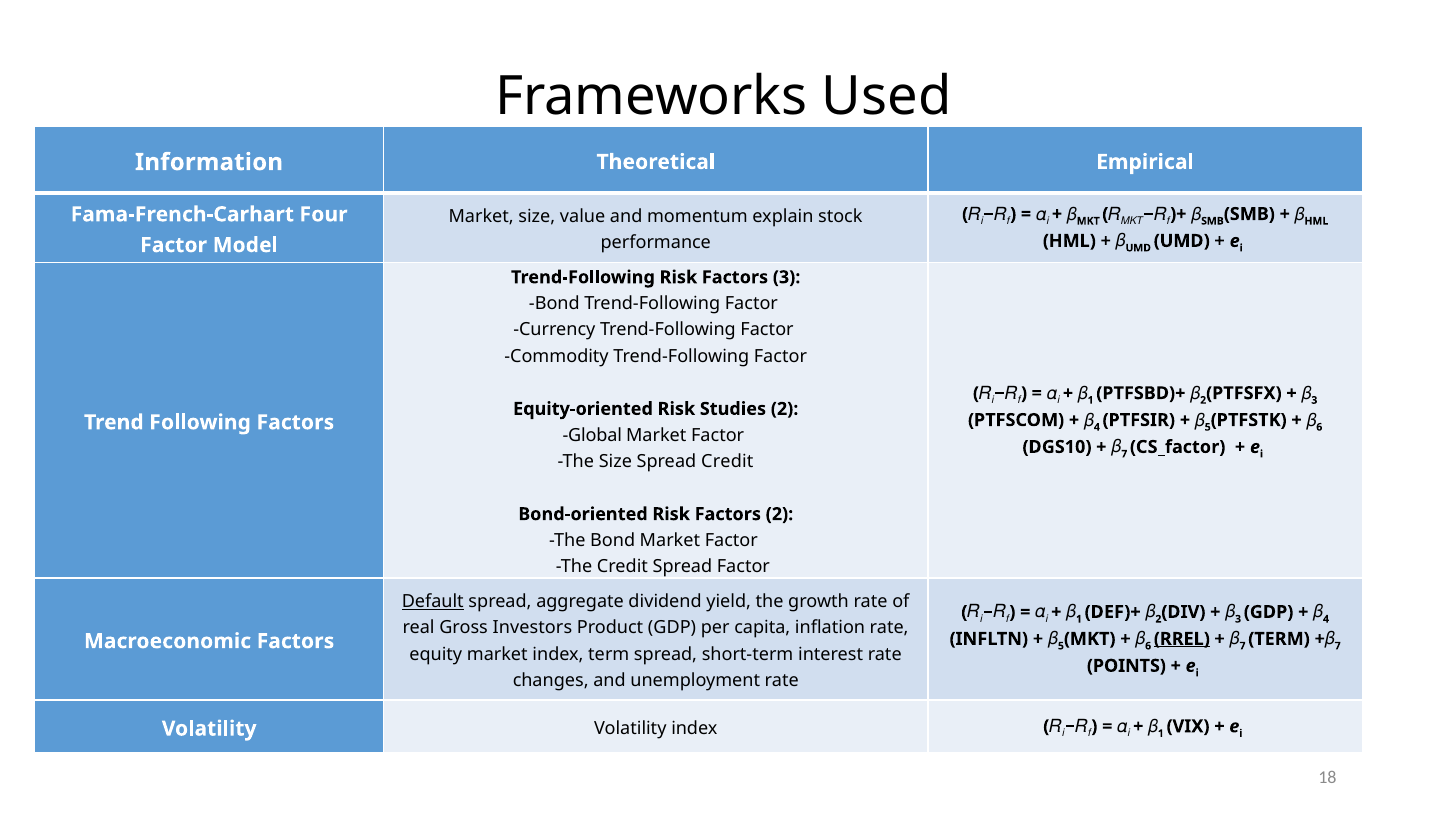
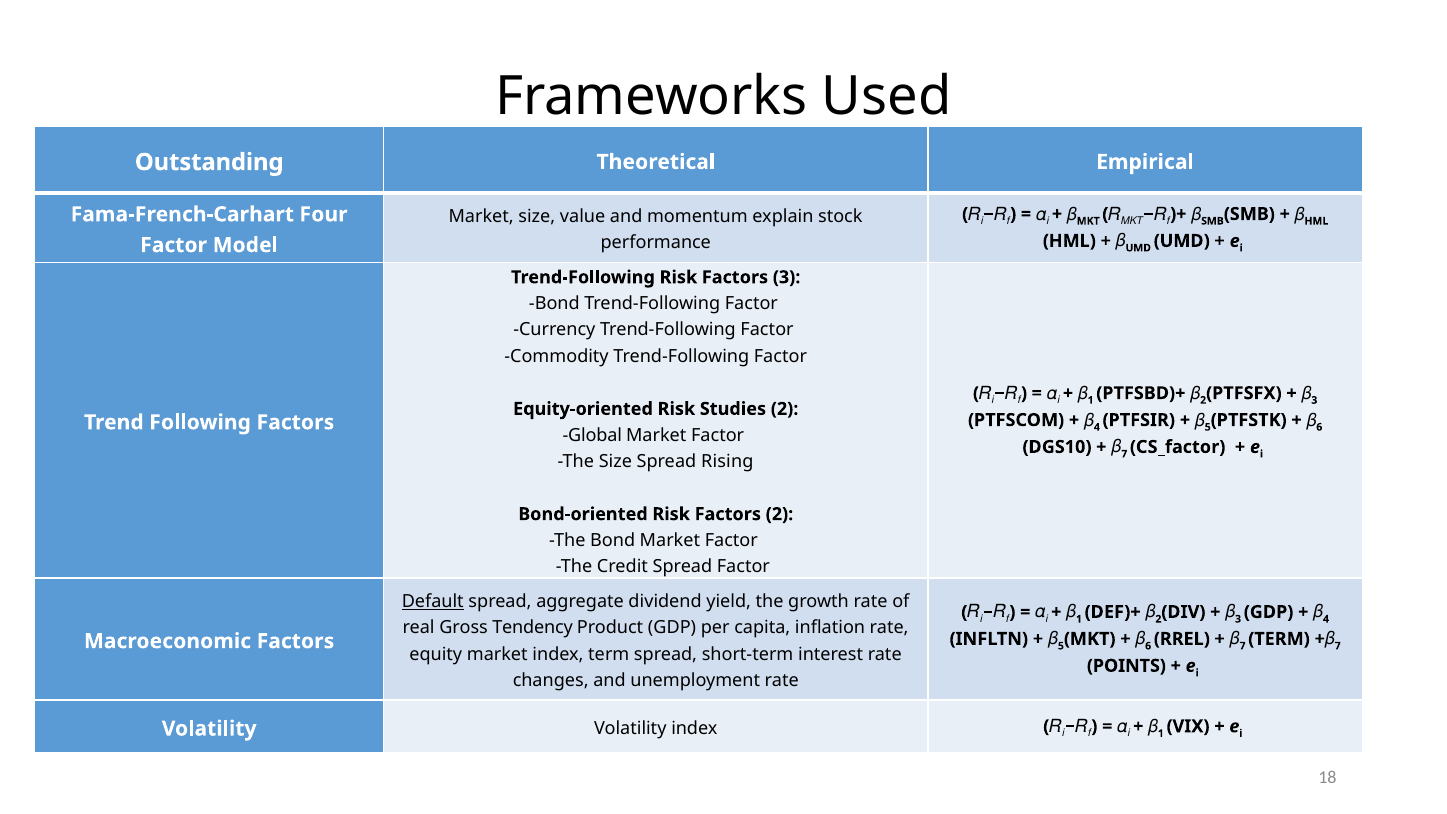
Information: Information -> Outstanding
Spread Credit: Credit -> Rising
Investors: Investors -> Tendency
RREL underline: present -> none
